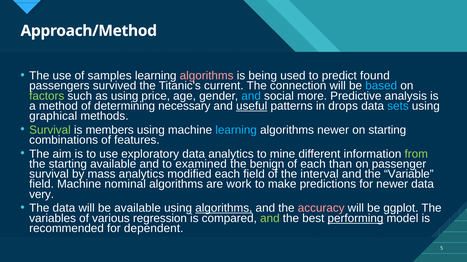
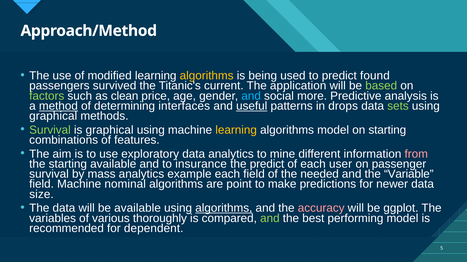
samples: samples -> modified
algorithms at (207, 76) colour: pink -> yellow
connection: connection -> application
based colour: light blue -> light green
as using: using -> clean
method underline: none -> present
necessary: necessary -> interfaces
sets colour: light blue -> light green
is members: members -> graphical
learning at (236, 130) colour: light blue -> yellow
algorithms newer: newer -> model
from colour: light green -> pink
examined: examined -> insurance
the benign: benign -> predict
than: than -> user
modified: modified -> example
interval: interval -> needed
work: work -> point
very: very -> size
regression: regression -> thoroughly
performing underline: present -> none
